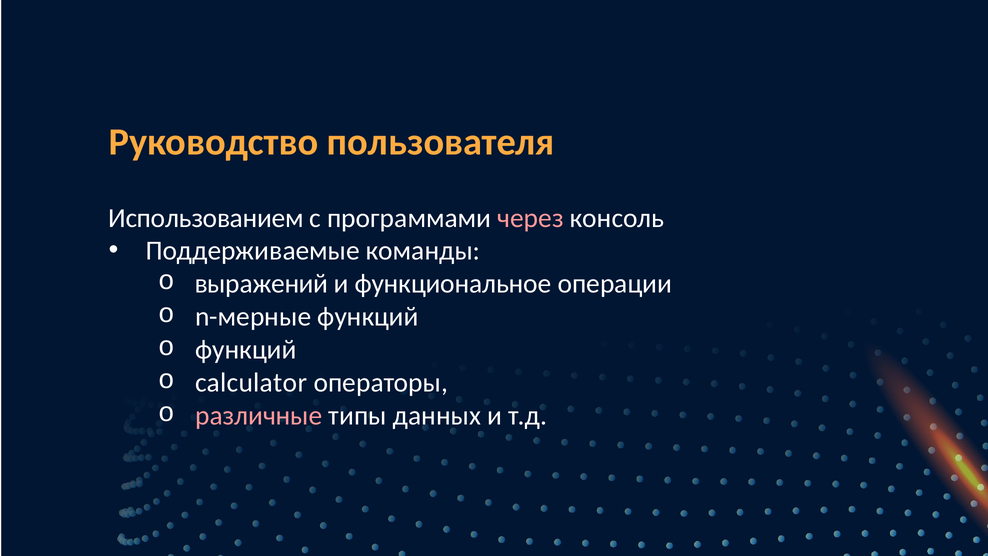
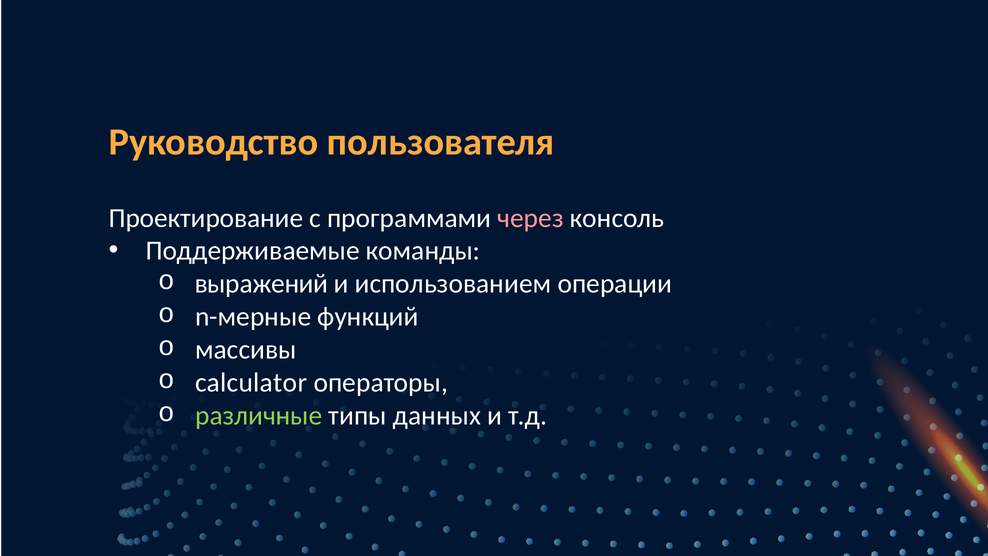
Использованием: Использованием -> Проектирование
функциональное: функциональное -> использованием
функций at (246, 350): функций -> массивы
различные colour: pink -> light green
